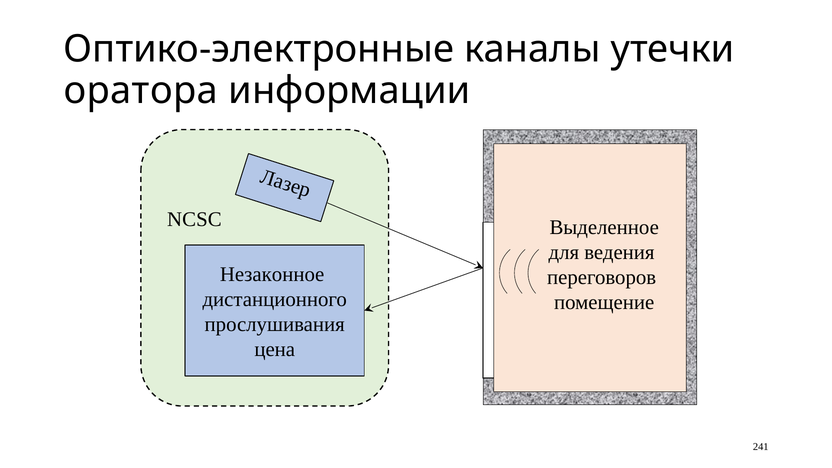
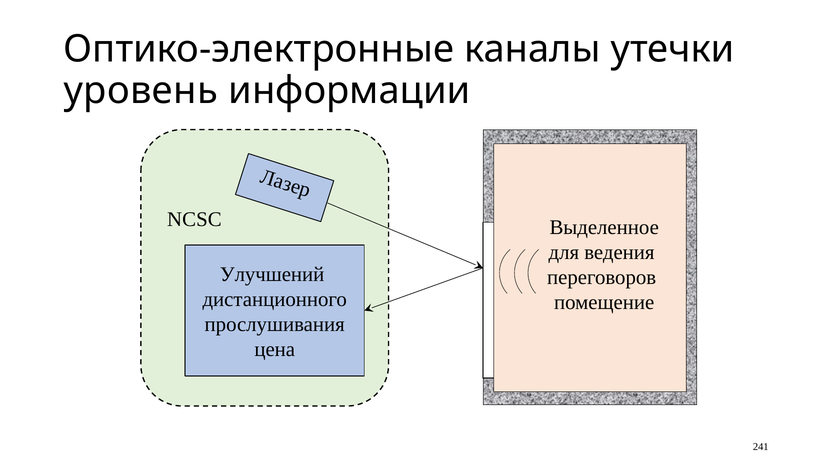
оратора: оратора -> уровень
Незаконное: Незаконное -> Улучшений
